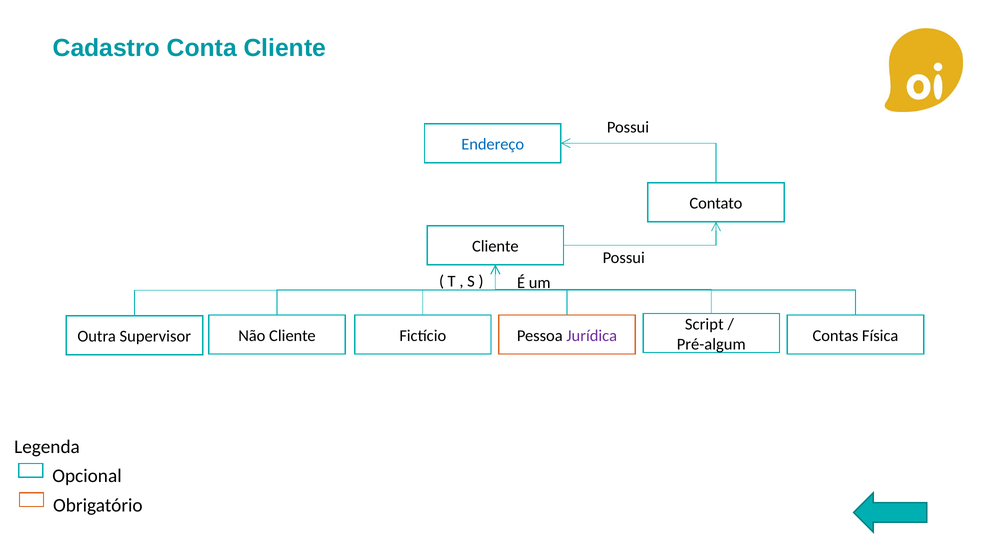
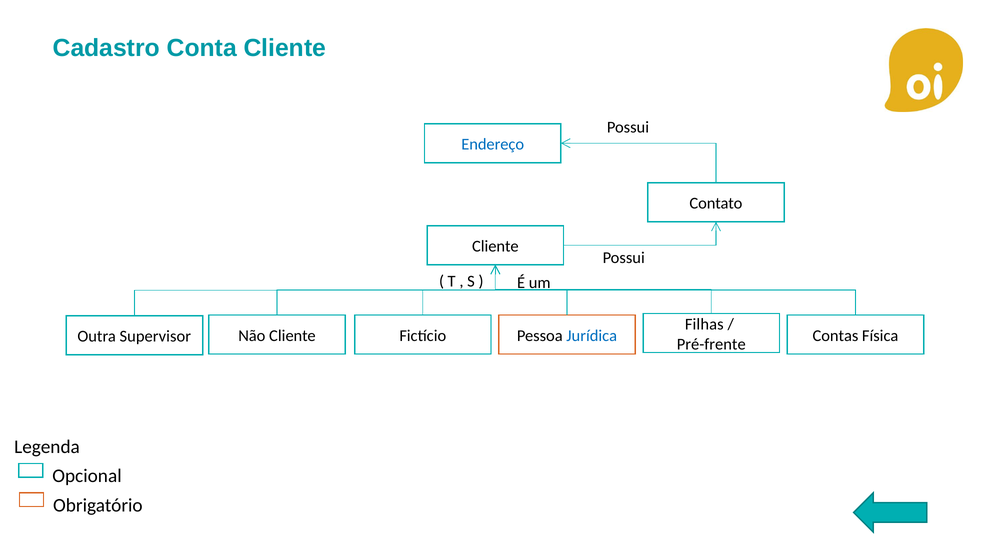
Script: Script -> Filhas
Jurídica colour: purple -> blue
Pré-algum: Pré-algum -> Pré-frente
